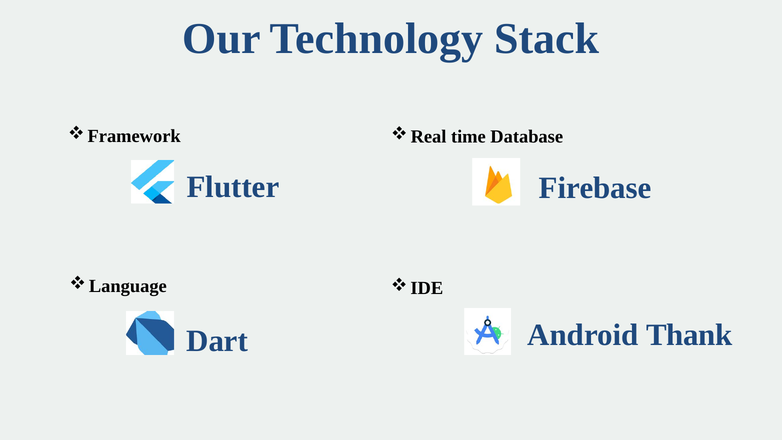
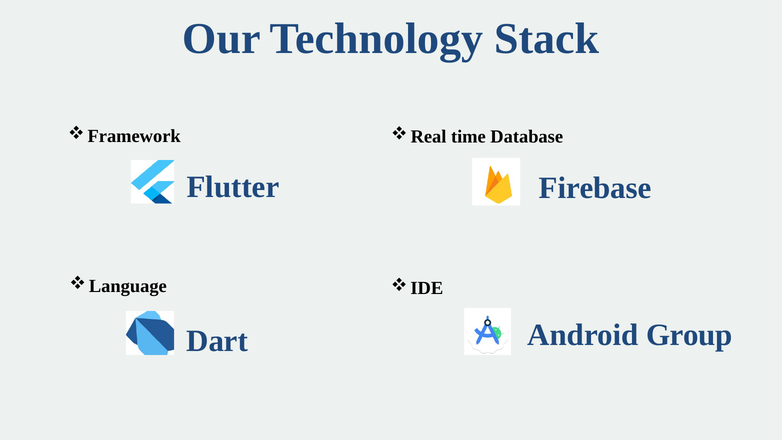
Thank: Thank -> Group
